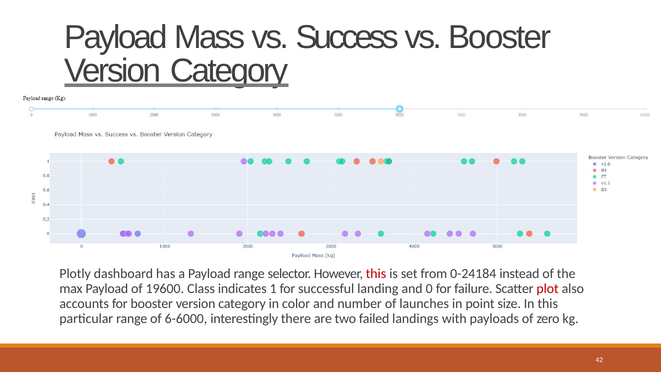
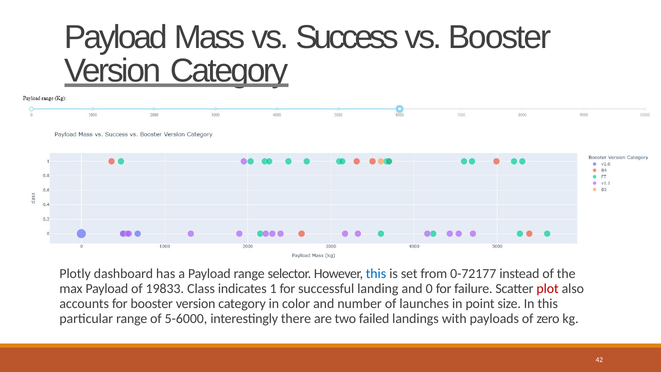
this at (376, 274) colour: red -> blue
0-24184: 0-24184 -> 0-72177
19600: 19600 -> 19833
6-6000: 6-6000 -> 5-6000
